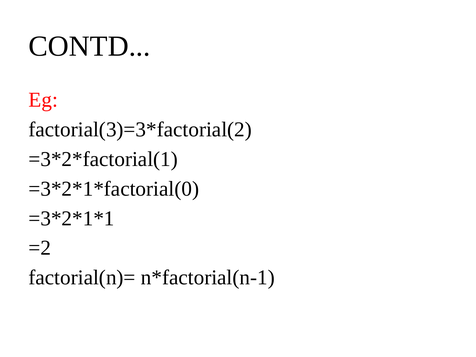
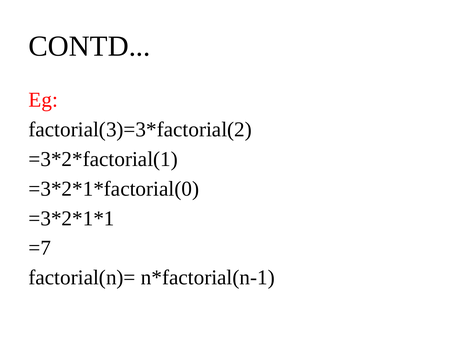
=2: =2 -> =7
